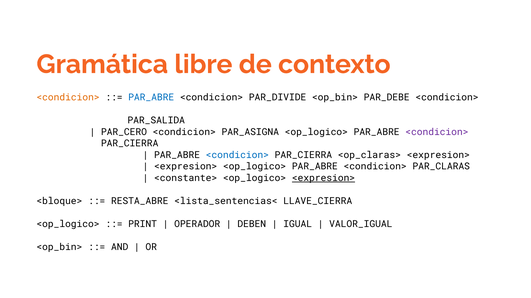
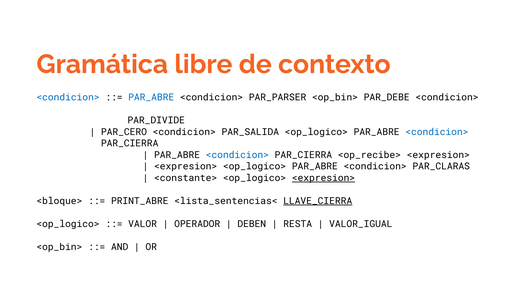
<condicion> at (68, 98) colour: orange -> blue
PAR_DIVIDE: PAR_DIVIDE -> PAR_PARSER
PAR_SALIDA: PAR_SALIDA -> PAR_DIVIDE
PAR_ASIGNA: PAR_ASIGNA -> PAR_SALIDA
<condicion> at (437, 132) colour: purple -> blue
<op_claras>: <op_claras> -> <op_recibe>
RESTA_ABRE: RESTA_ABRE -> PRINT_ABRE
LLAVE_CIERRA underline: none -> present
PRINT: PRINT -> VALOR
IGUAL: IGUAL -> RESTA
